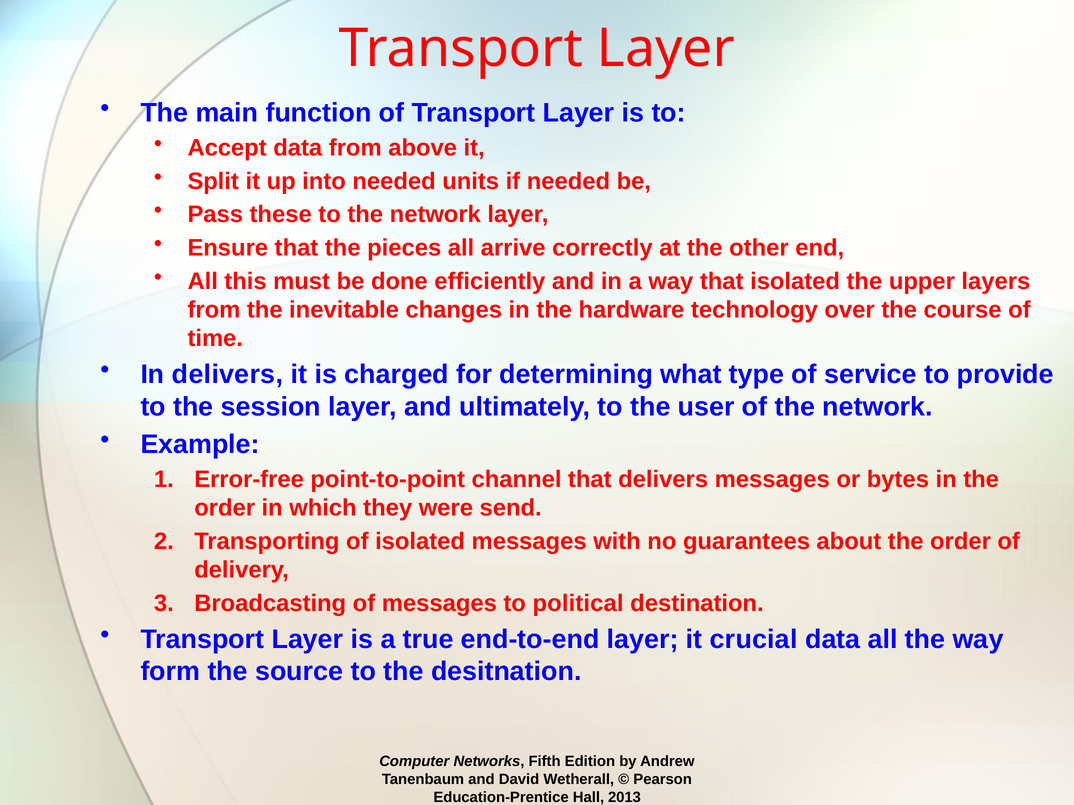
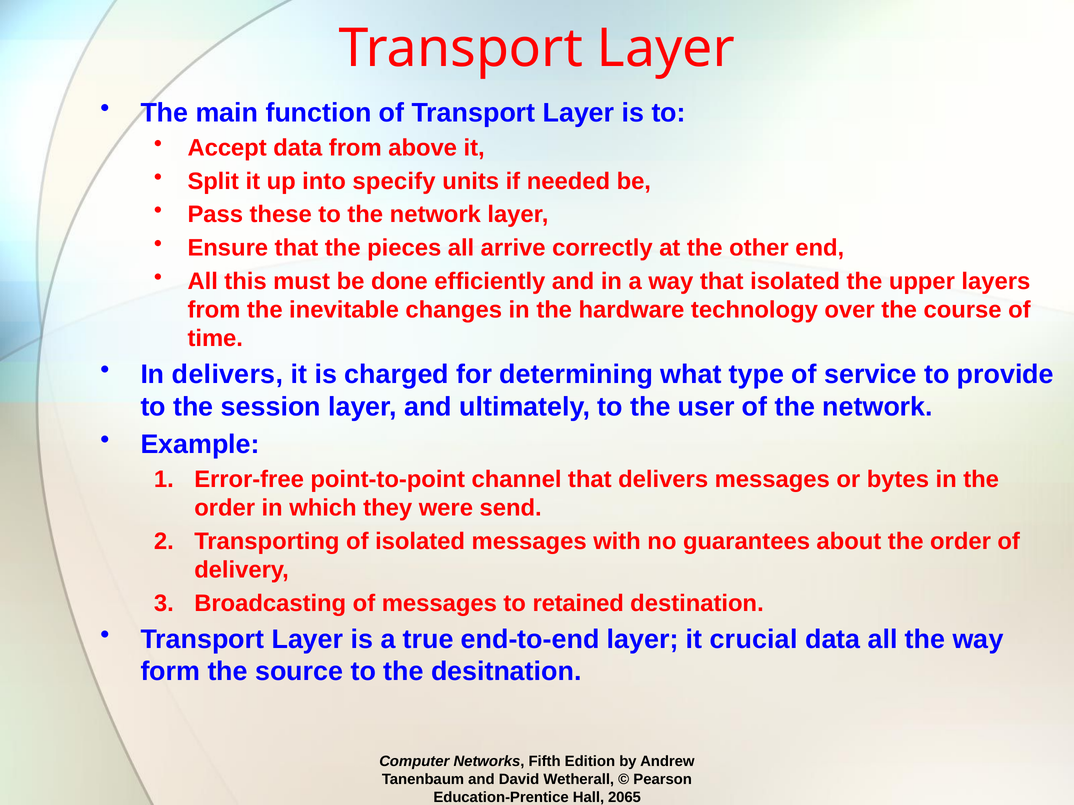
into needed: needed -> specify
political: political -> retained
2013: 2013 -> 2065
